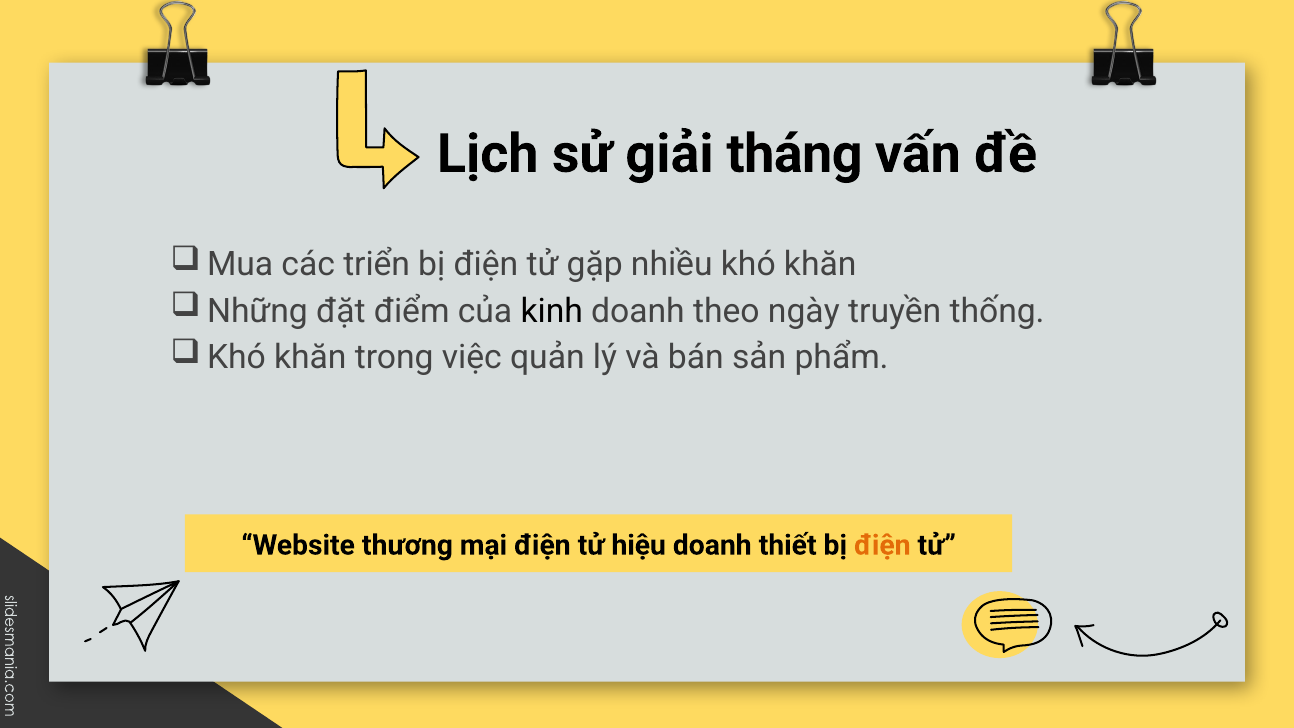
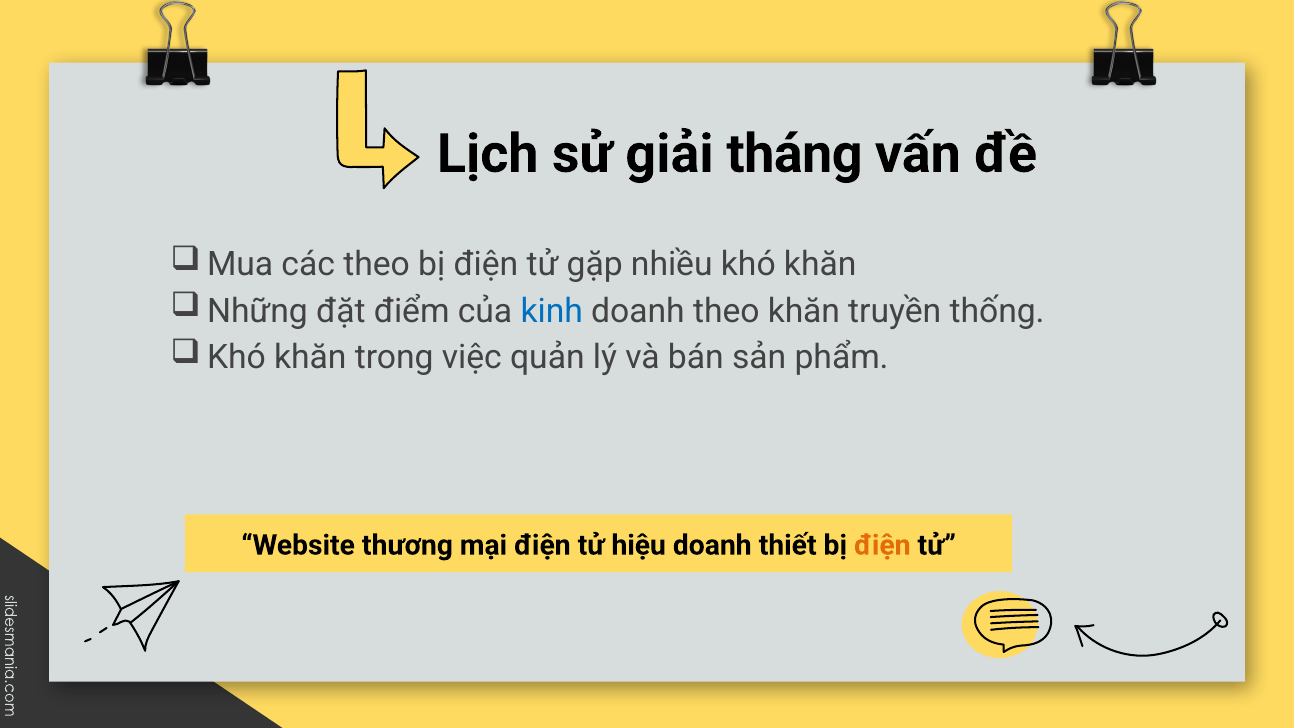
các triển: triển -> theo
kinh colour: black -> blue
theo ngày: ngày -> khăn
